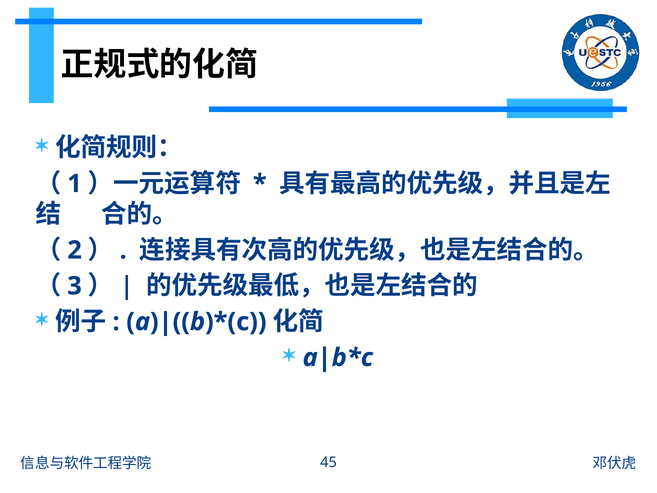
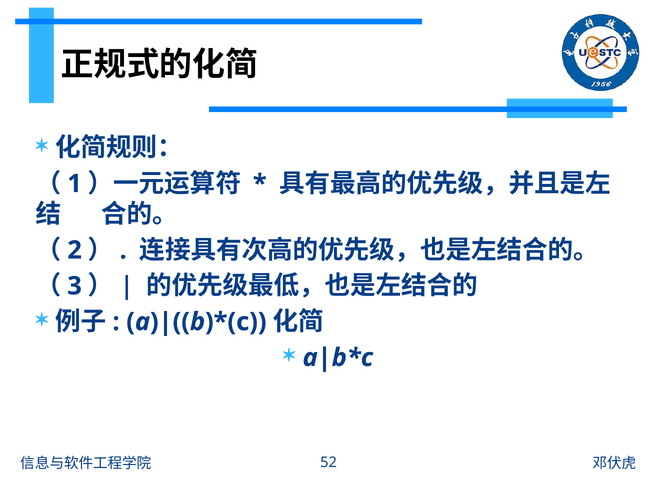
45: 45 -> 52
